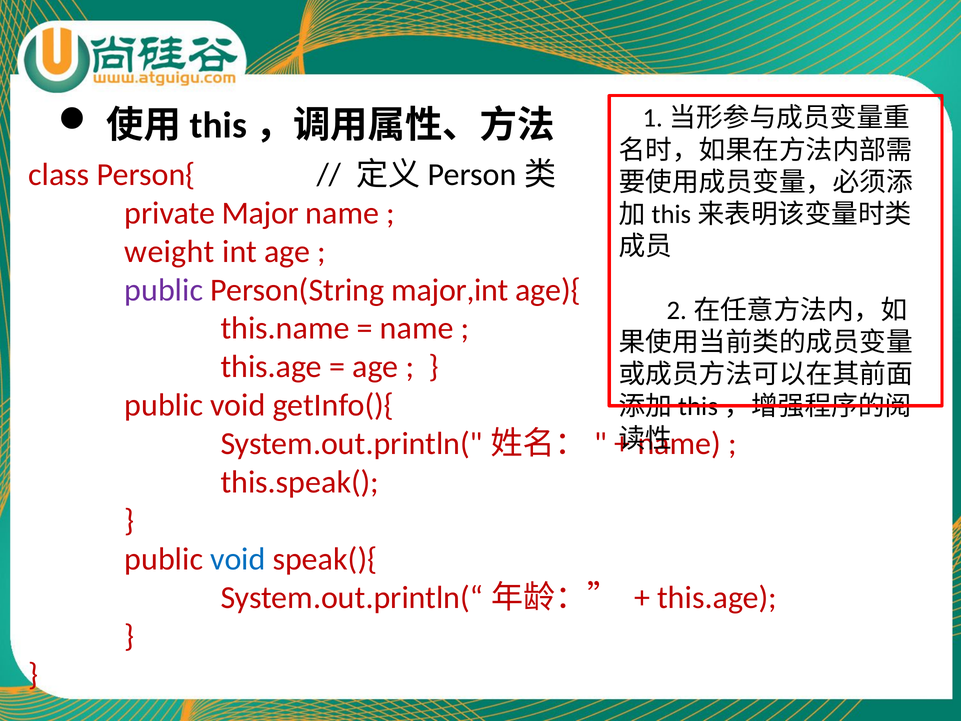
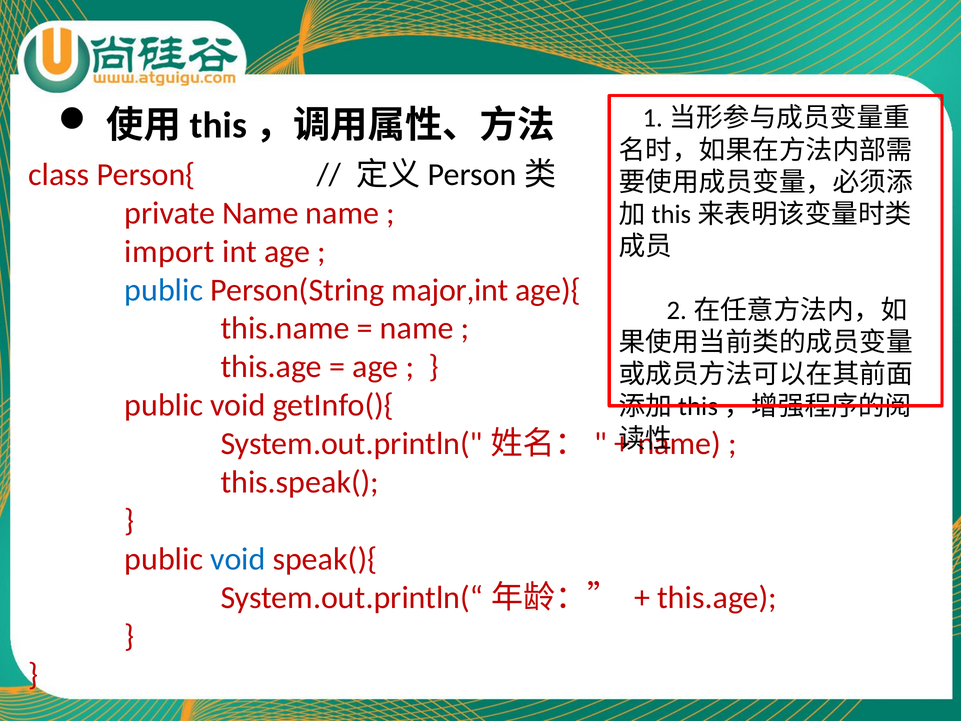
private Major: Major -> Name
weight: weight -> import
public at (164, 290) colour: purple -> blue
